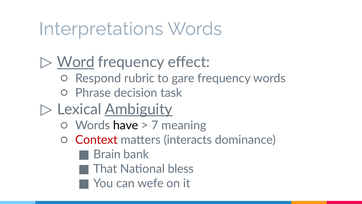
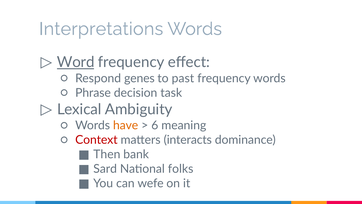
rubric: rubric -> genes
gare: gare -> past
Ambiguity underline: present -> none
have colour: black -> orange
7: 7 -> 6
Brain: Brain -> Then
That: That -> Sard
bless: bless -> folks
